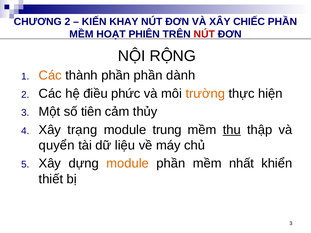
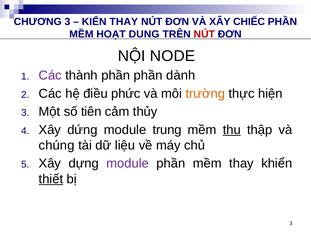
CHƯƠNG 2: 2 -> 3
KIẾN KHAY: KHAY -> THAY
PHIÊN: PHIÊN -> DUNG
RỘNG: RỘNG -> NODE
Các at (50, 76) colour: orange -> purple
trạng: trạng -> dứng
quyển: quyển -> chúng
module at (128, 164) colour: orange -> purple
mềm nhất: nhất -> thay
thiết underline: none -> present
